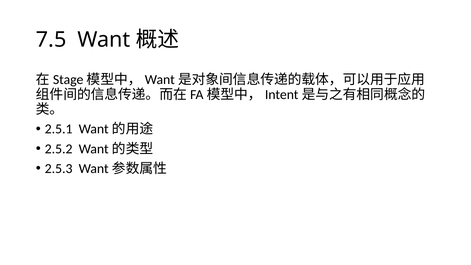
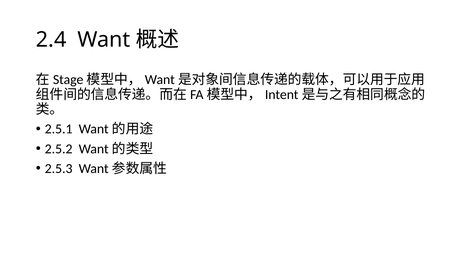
7.5: 7.5 -> 2.4
